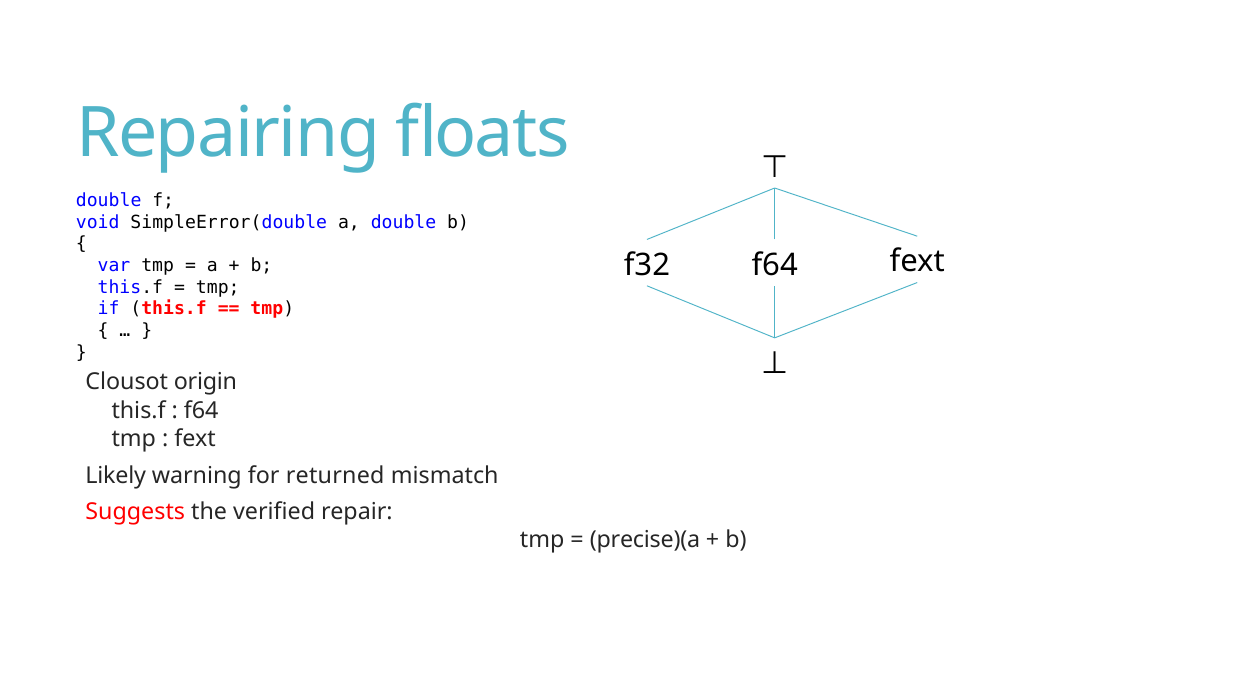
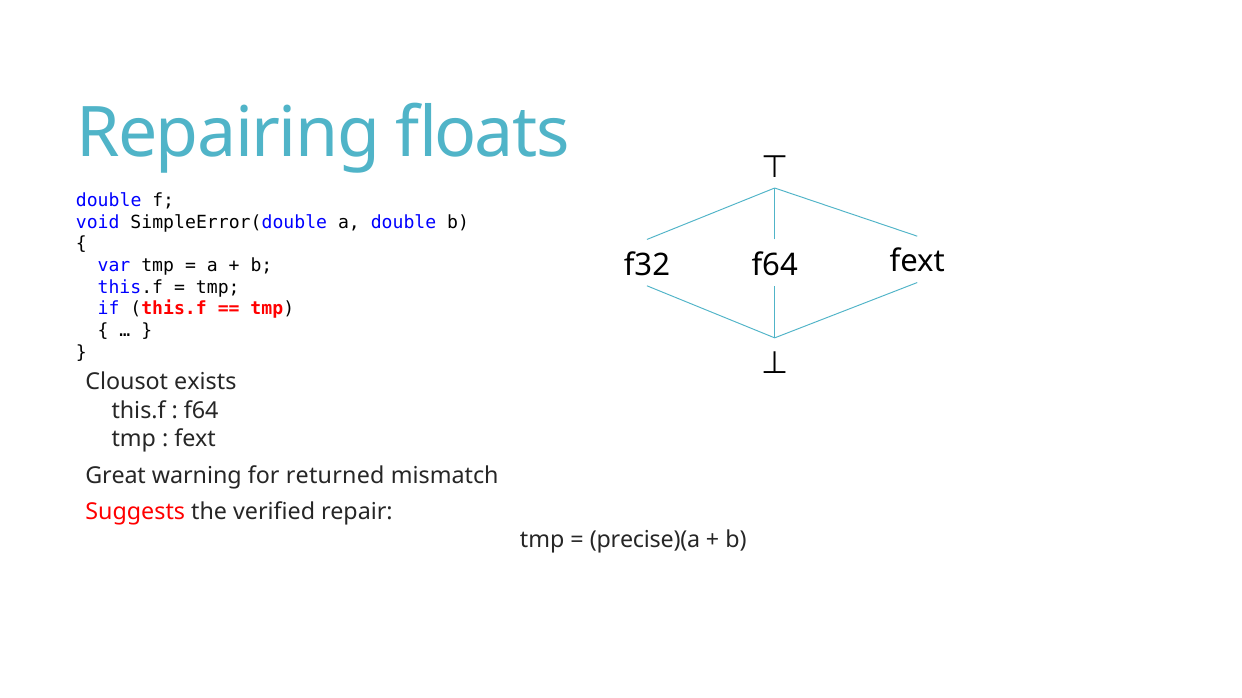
origin: origin -> exists
Likely: Likely -> Great
